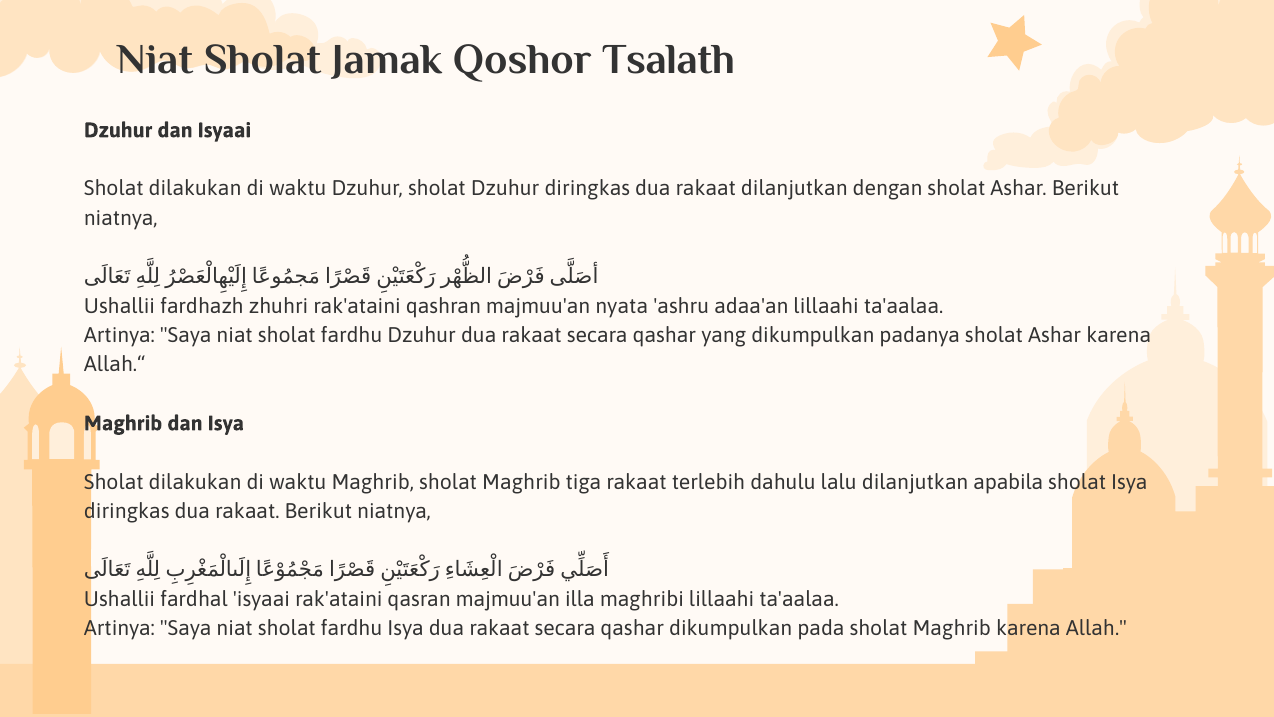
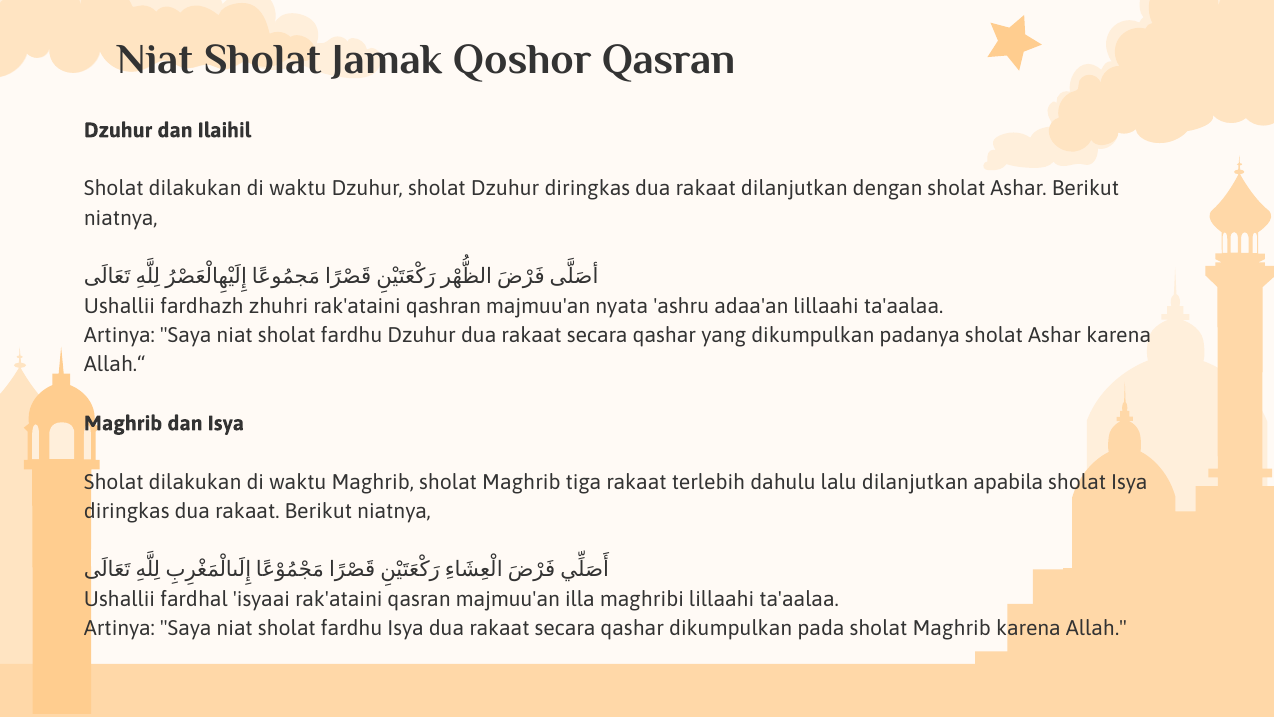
Qoshor Tsalath: Tsalath -> Qasran
dan Isyaai: Isyaai -> Ilaihil
